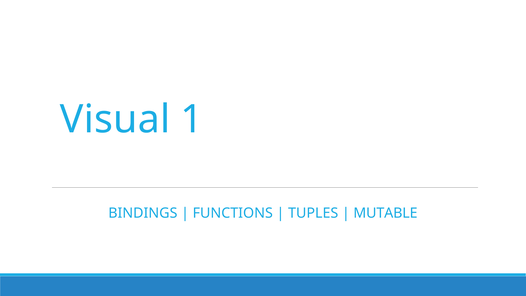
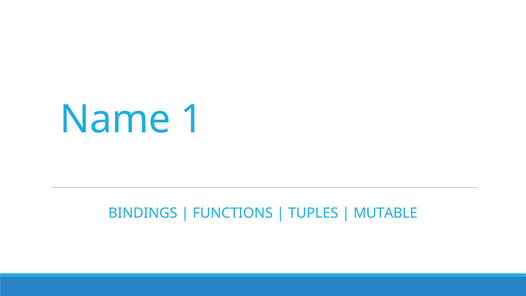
Visual: Visual -> Name
